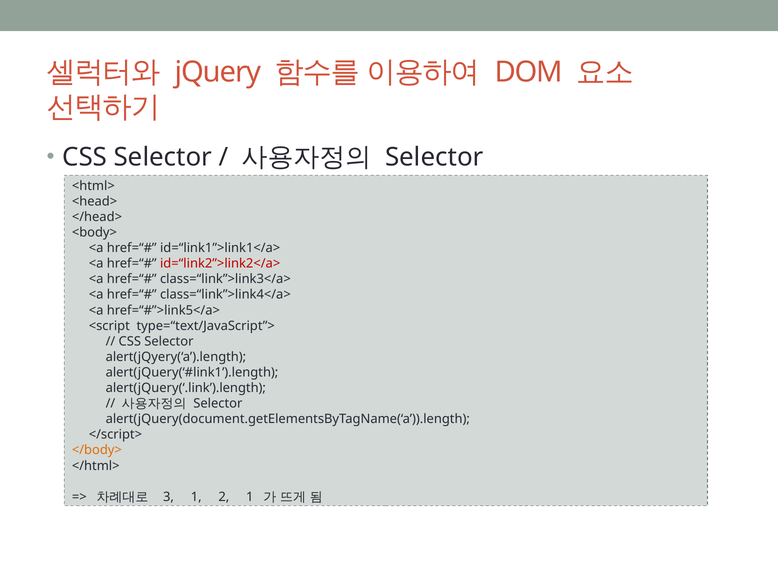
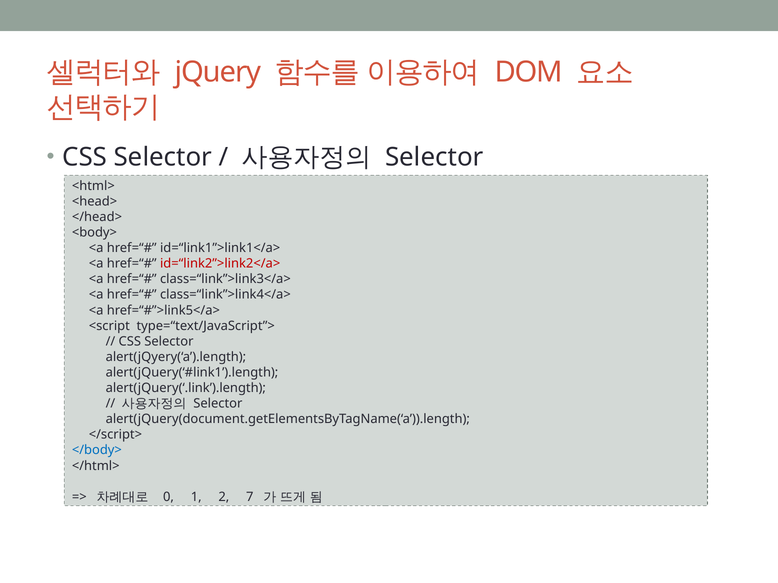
</body> colour: orange -> blue
3: 3 -> 0
2 1: 1 -> 7
